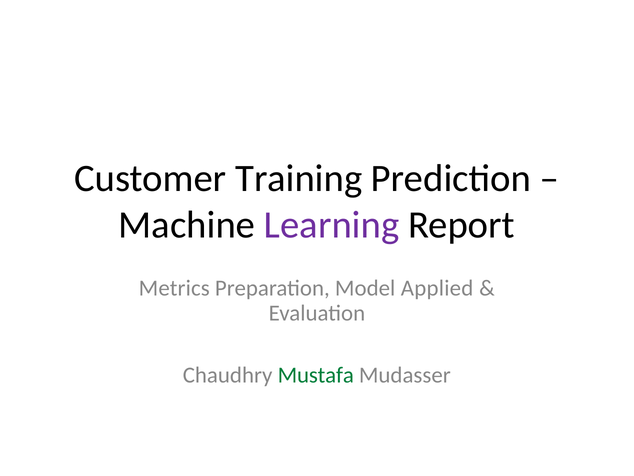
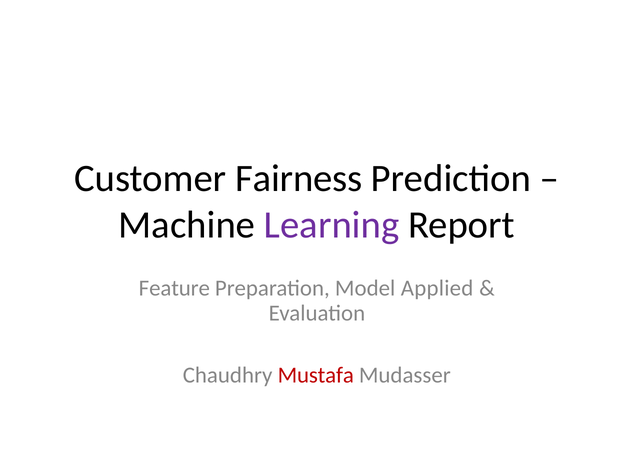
Training: Training -> Fairness
Metrics: Metrics -> Feature
Mustafa colour: green -> red
